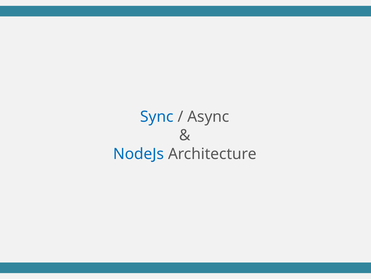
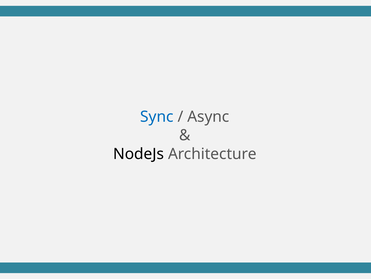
NodeJs colour: blue -> black
